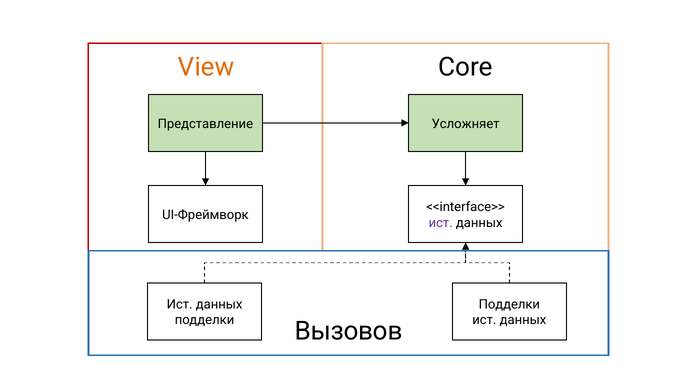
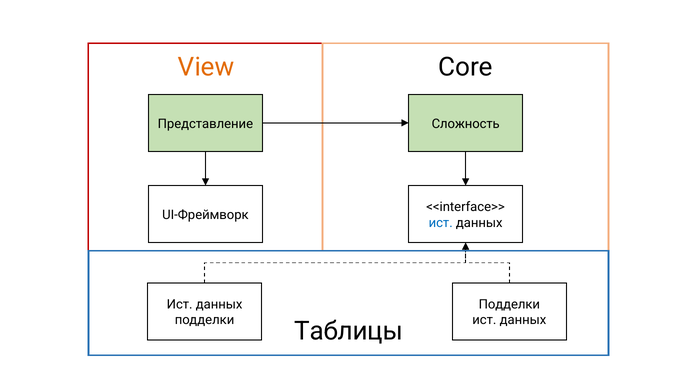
Усложняет: Усложняет -> Сложность
ист at (441, 223) colour: purple -> blue
Вызовов: Вызовов -> Таблицы
